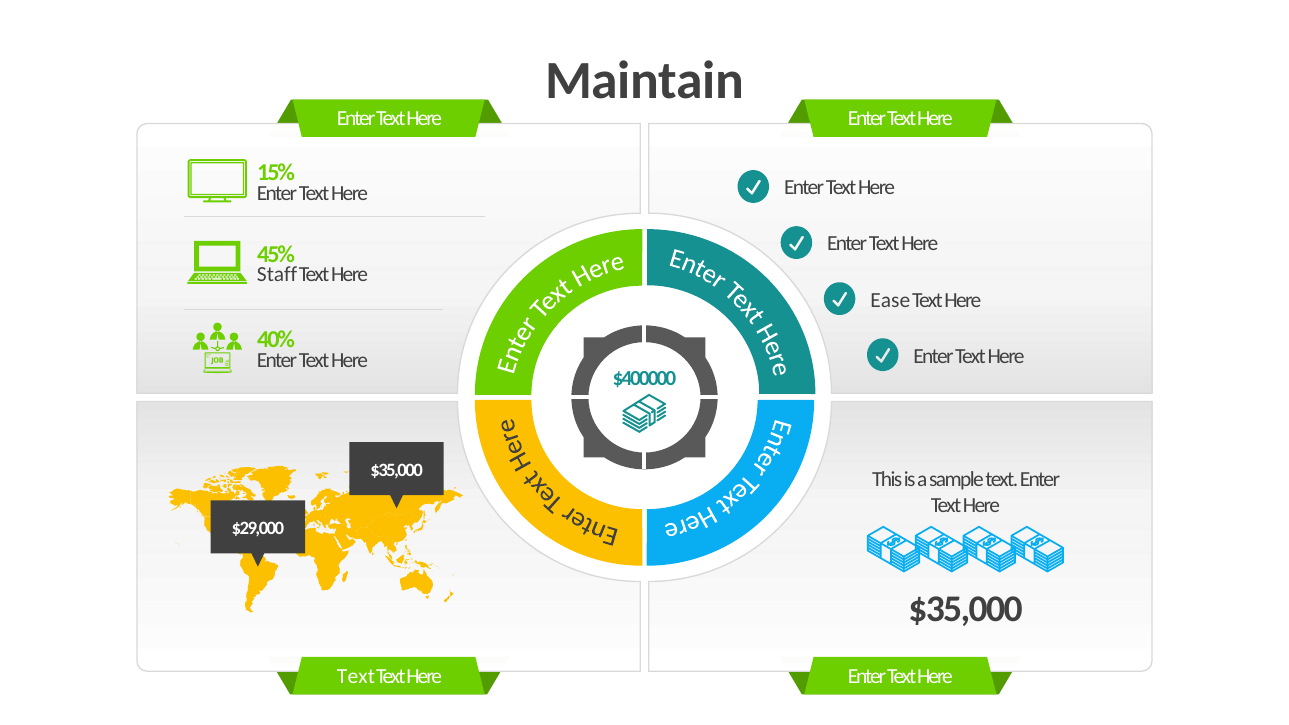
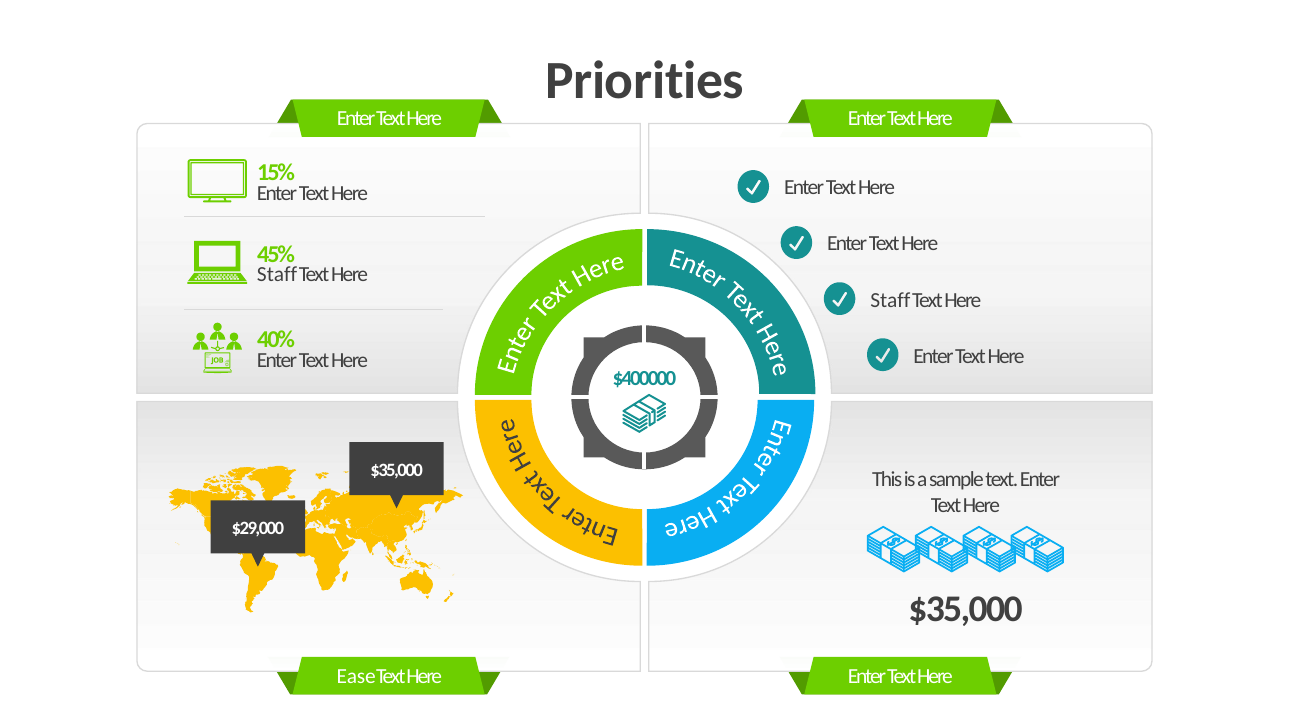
Maintain: Maintain -> Priorities
Ease at (890, 300): Ease -> Staff
Text at (356, 677): Text -> Ease
